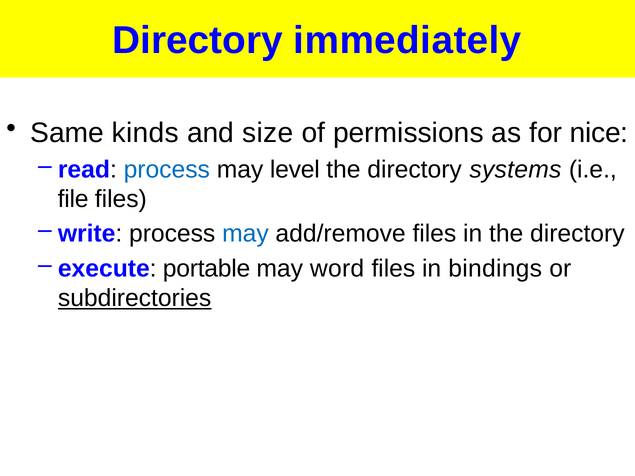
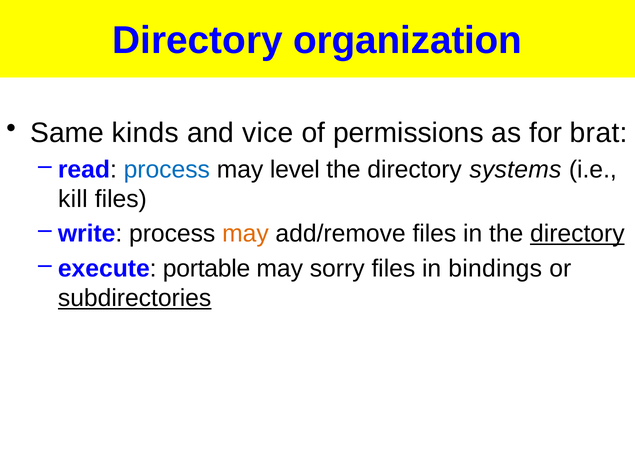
immediately: immediately -> organization
size: size -> vice
nice: nice -> brat
file: file -> kill
may at (245, 234) colour: blue -> orange
directory at (577, 234) underline: none -> present
word: word -> sorry
